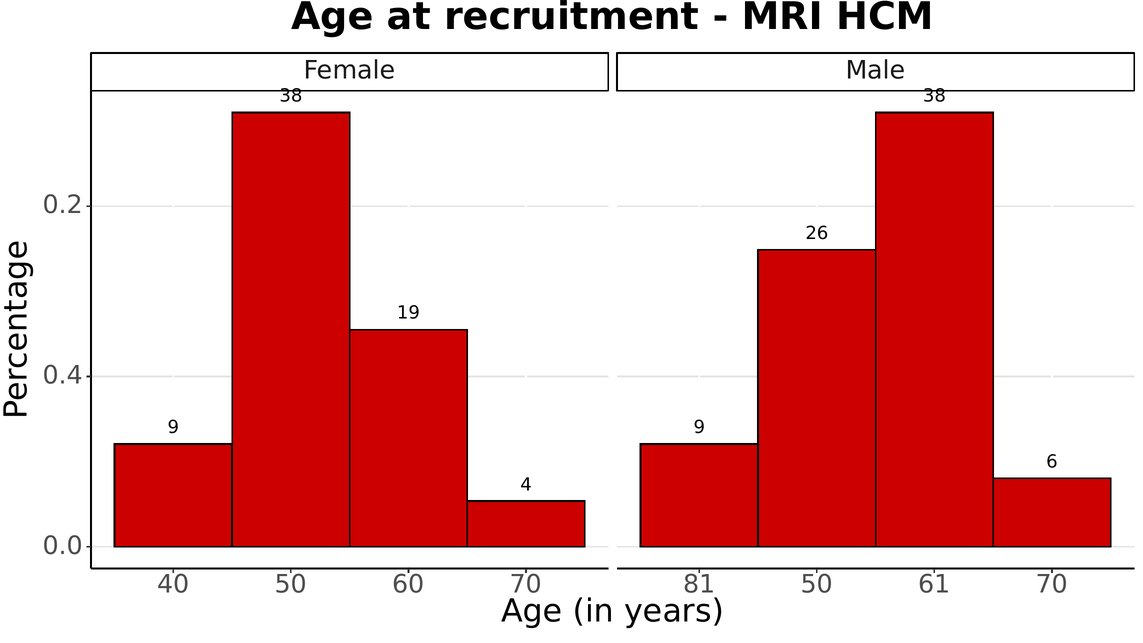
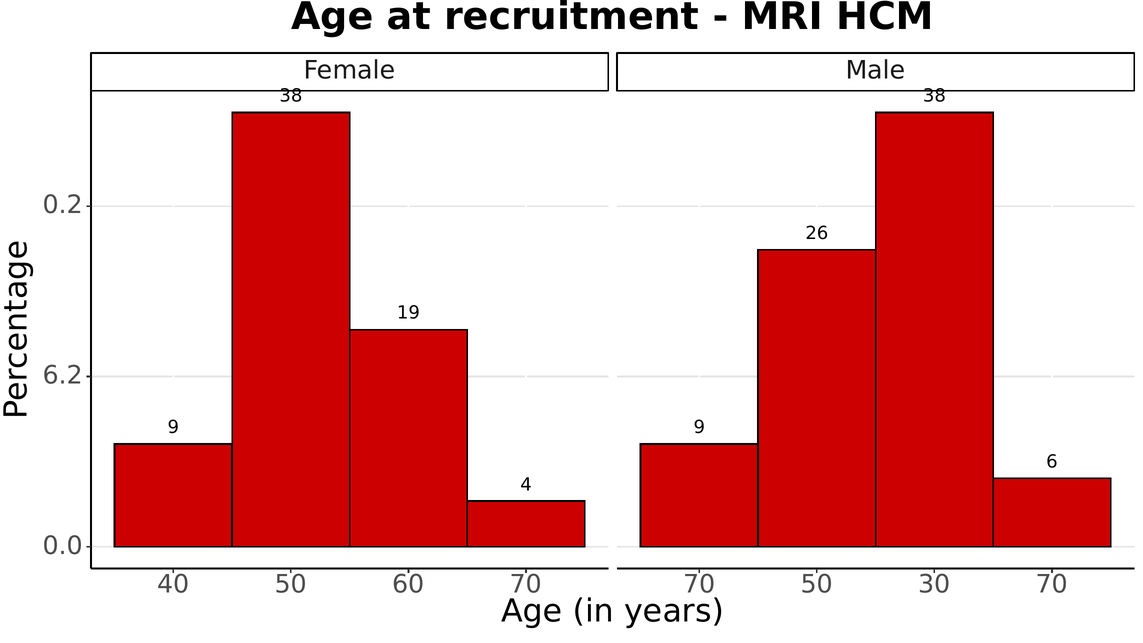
0.4: 0.4 -> 6.2
70 81: 81 -> 70
61: 61 -> 30
